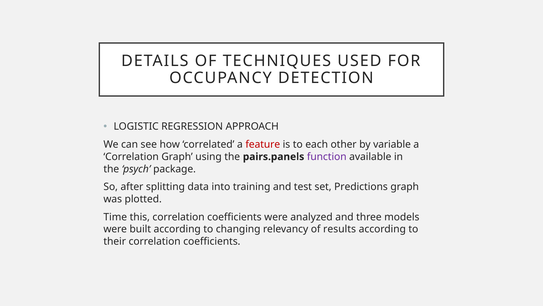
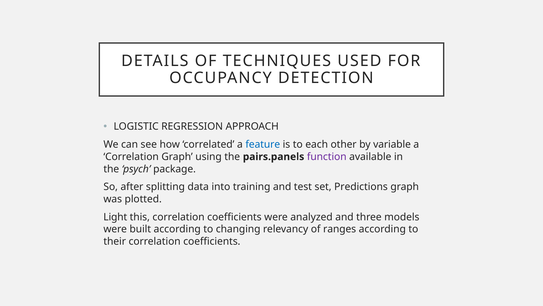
feature colour: red -> blue
Time: Time -> Light
results: results -> ranges
